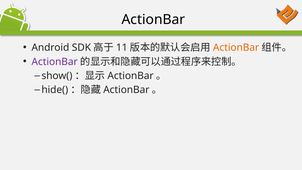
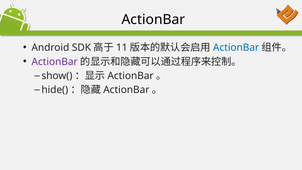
ActionBar at (236, 48) colour: orange -> blue
